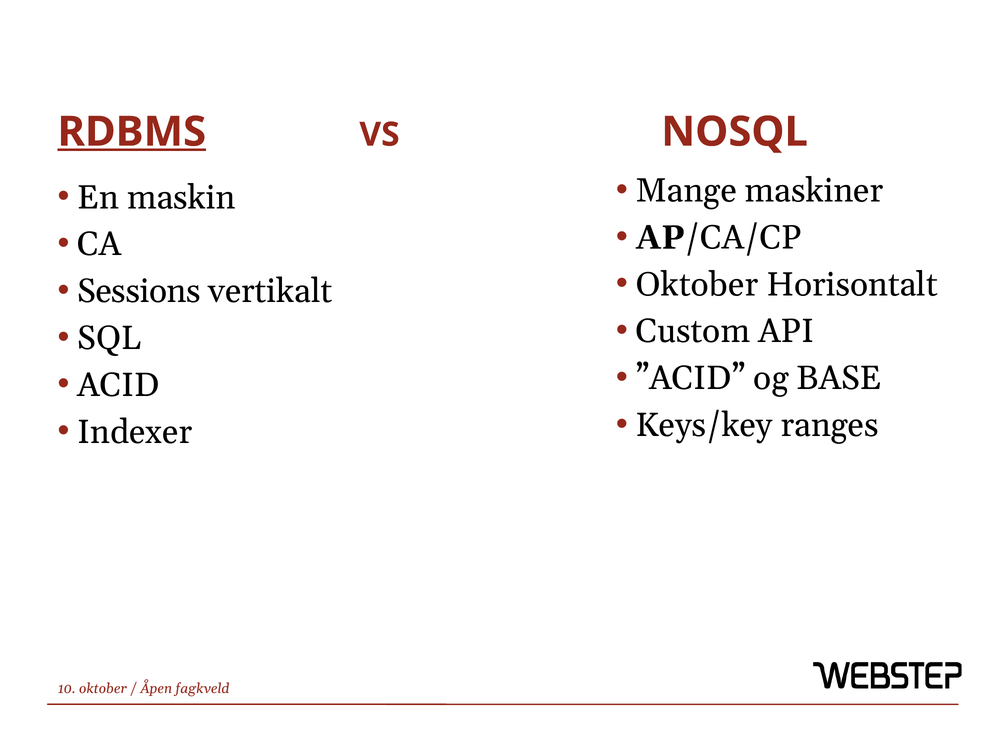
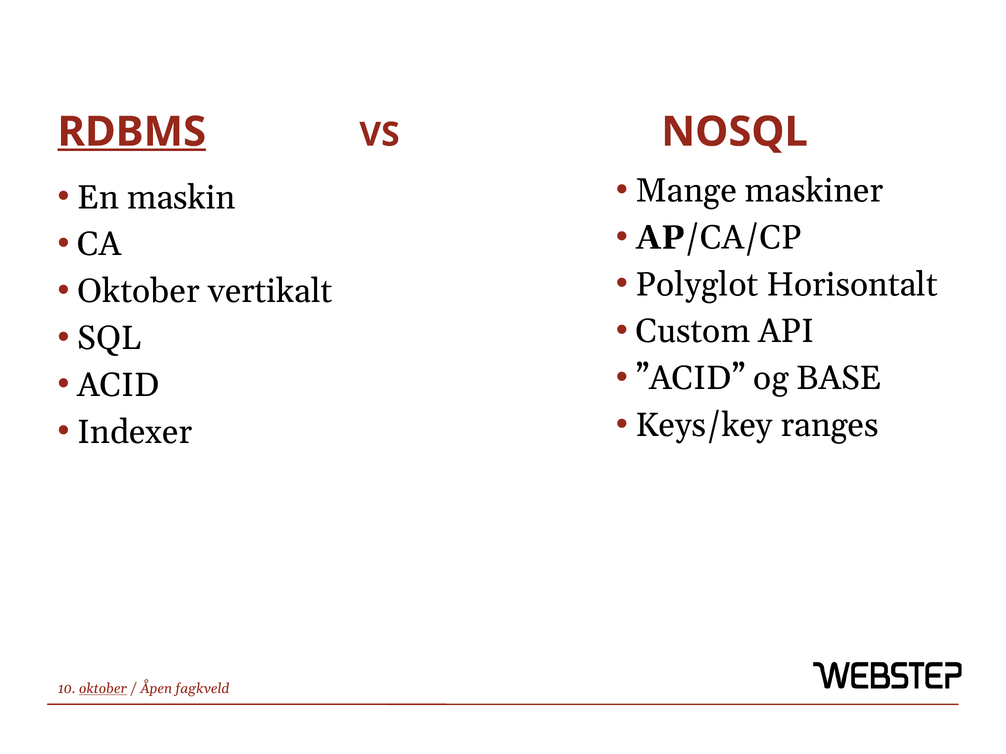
Oktober at (697, 285): Oktober -> Polyglot
Sessions at (139, 291): Sessions -> Oktober
oktober at (103, 689) underline: none -> present
